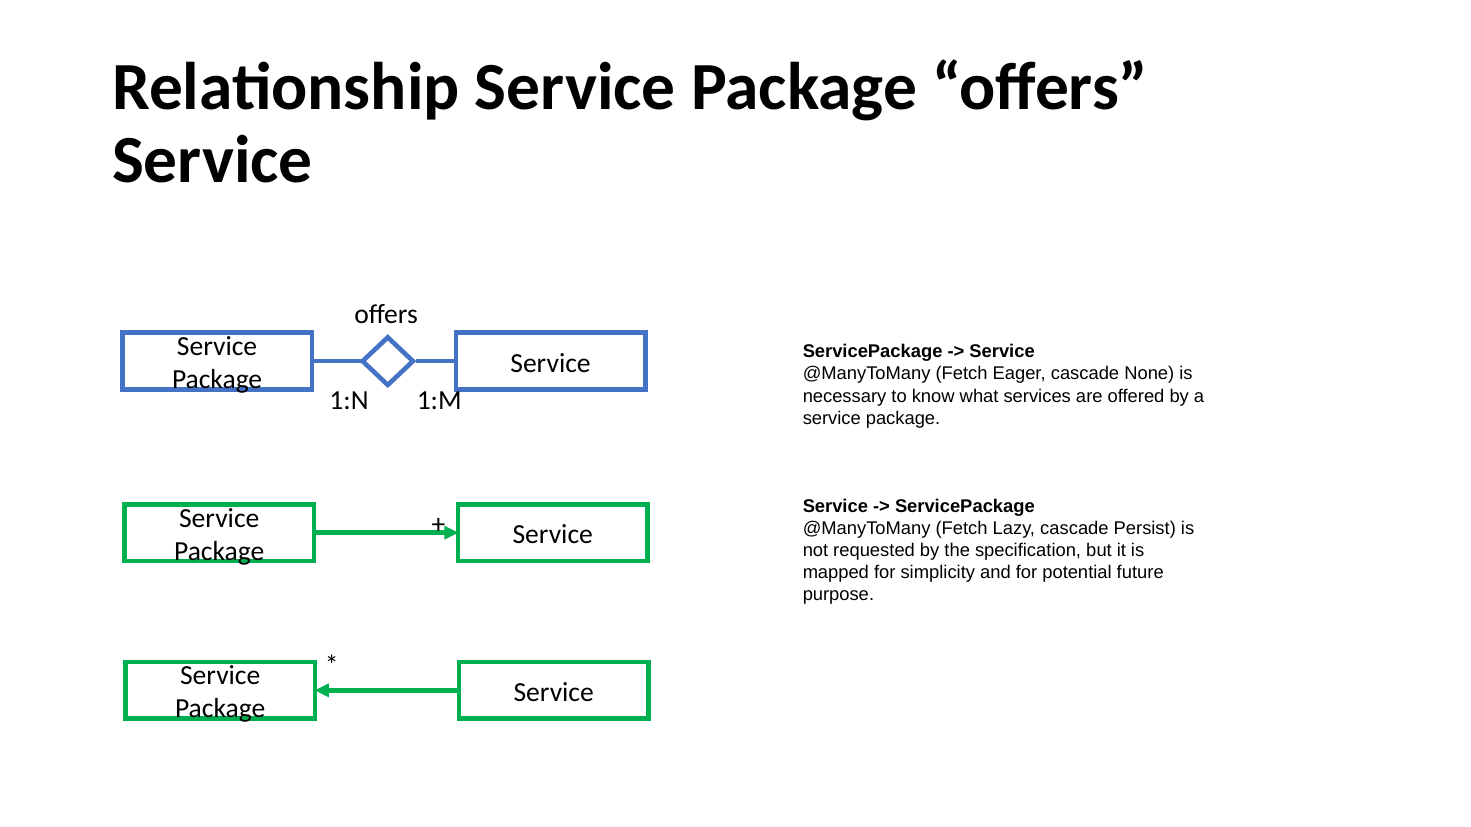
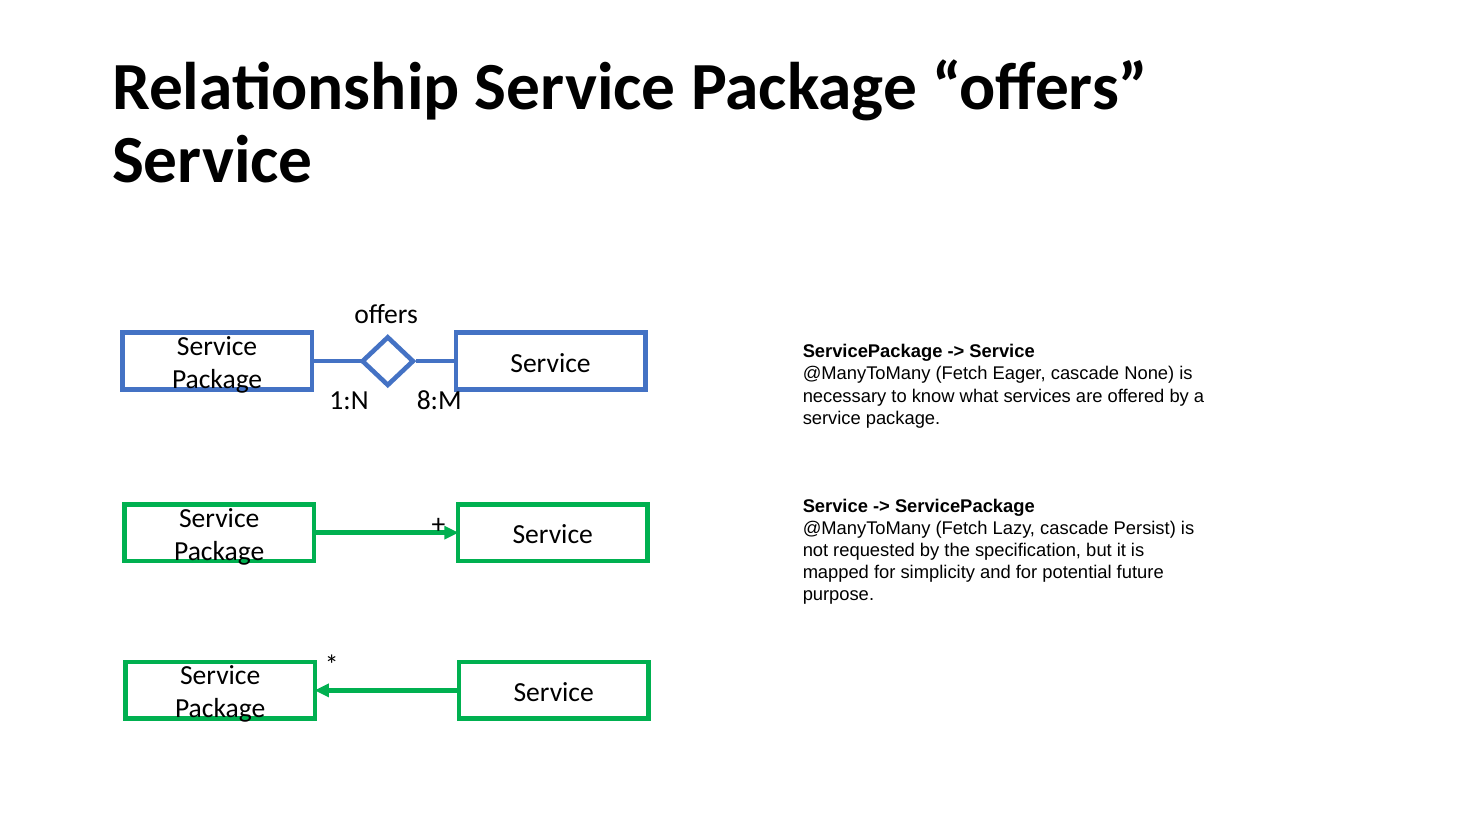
1:M: 1:M -> 8:M
